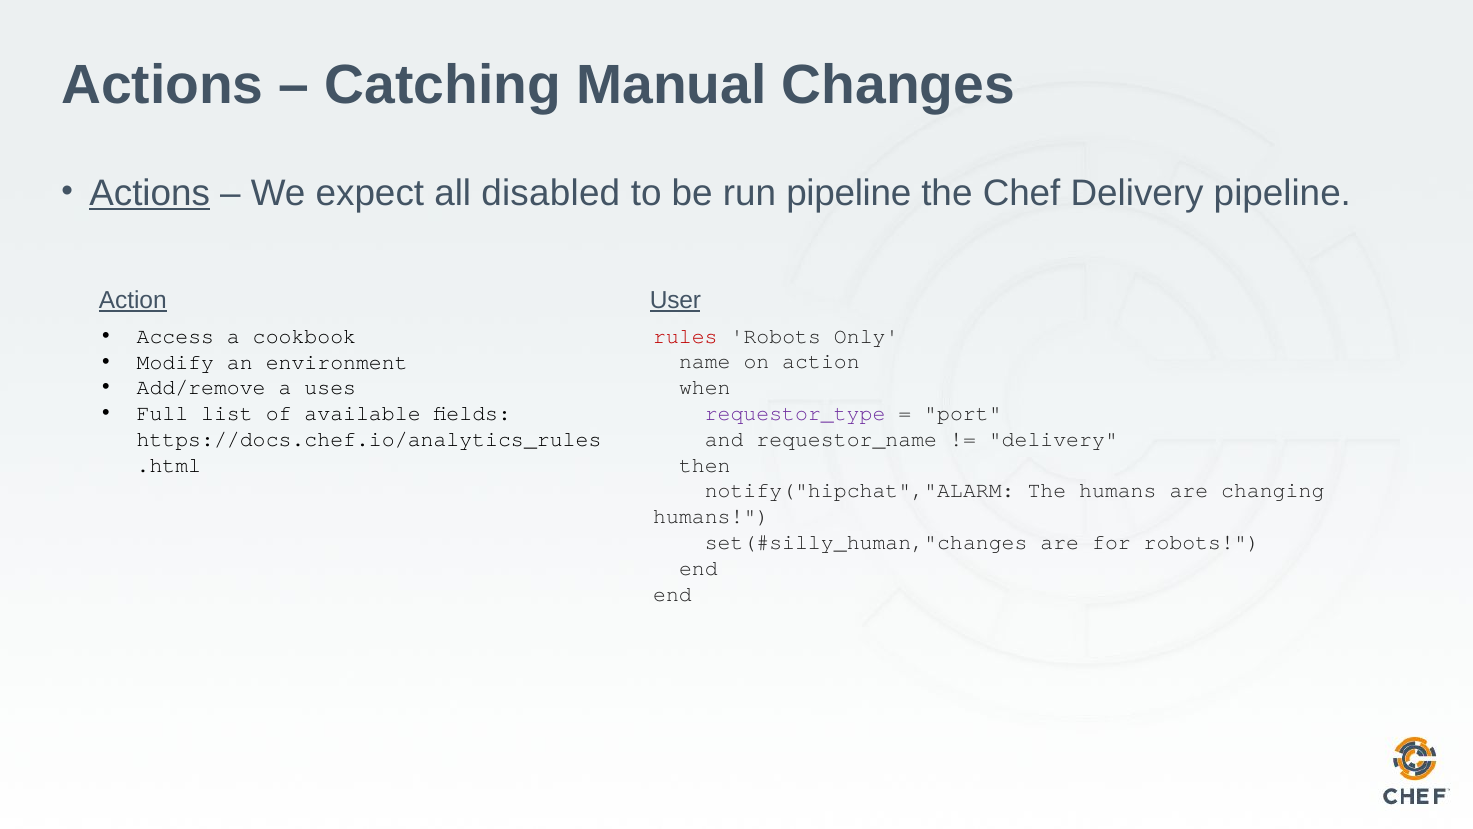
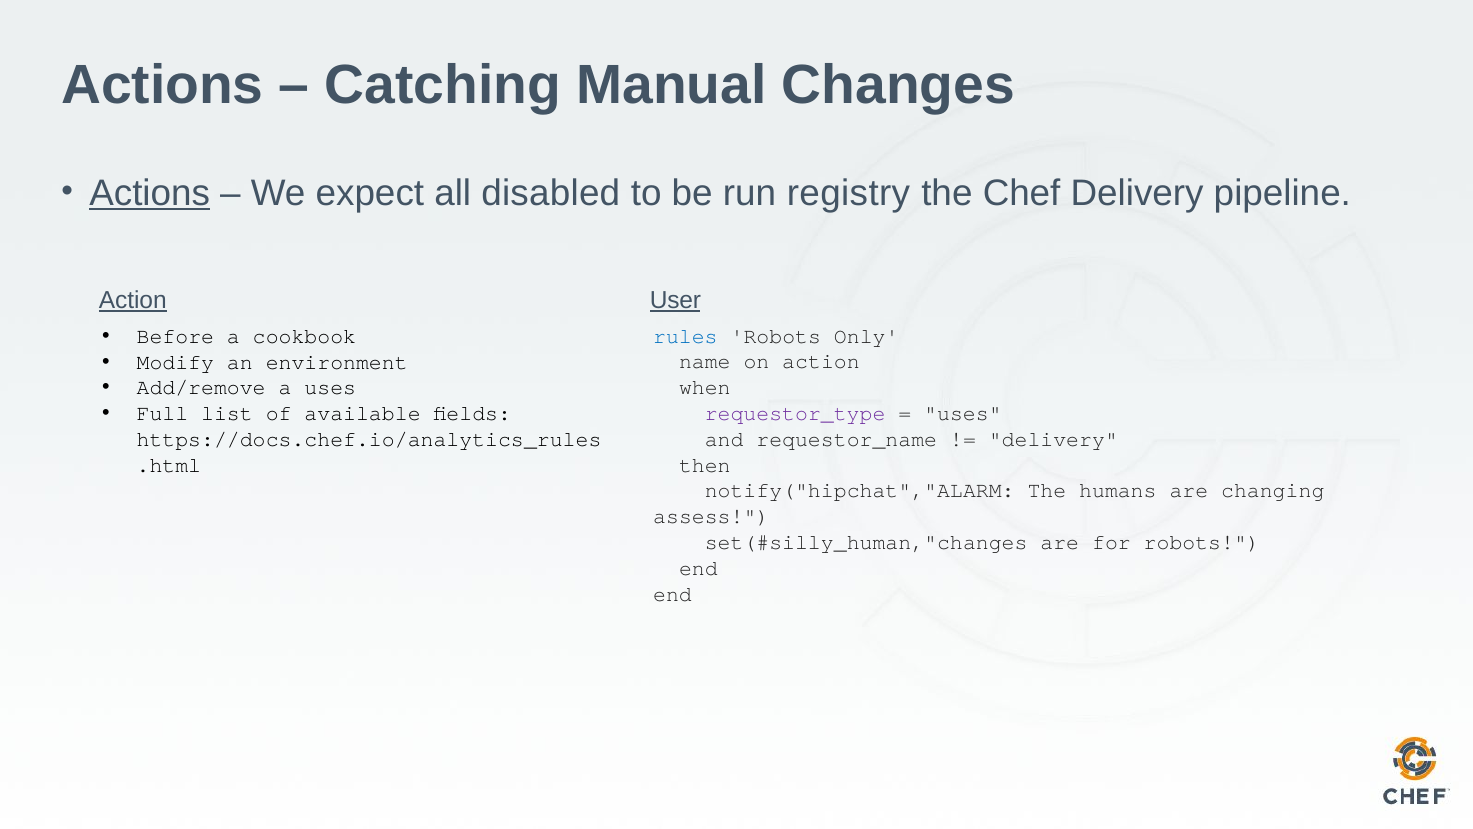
run pipeline: pipeline -> registry
Access: Access -> Before
rules colour: red -> blue
port at (963, 413): port -> uses
humans at (711, 516): humans -> assess
